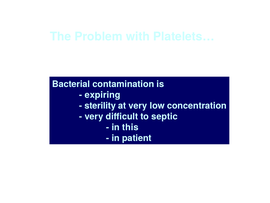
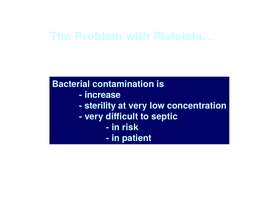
expiring: expiring -> increase
this: this -> risk
